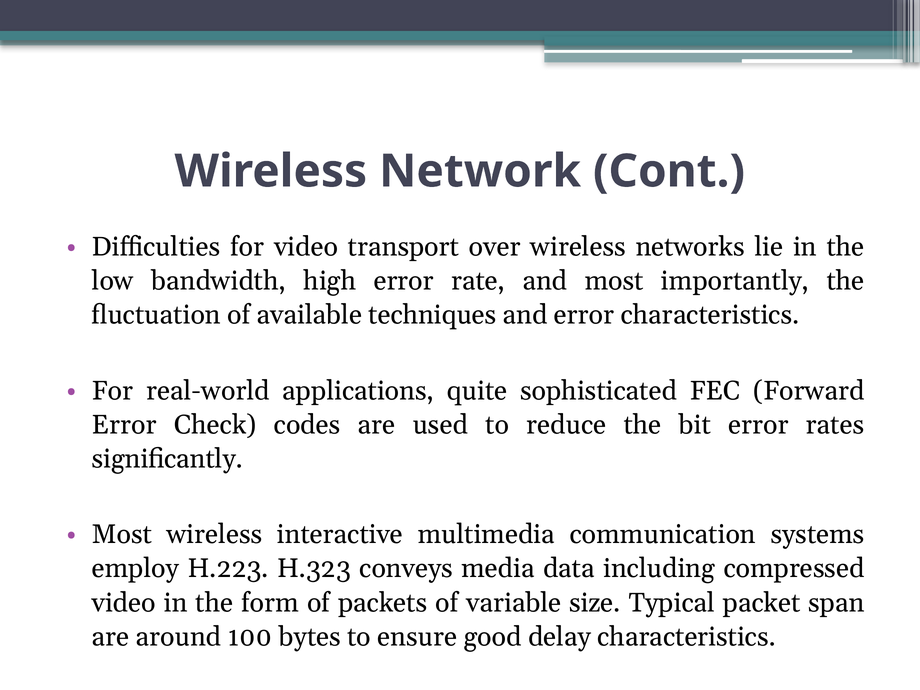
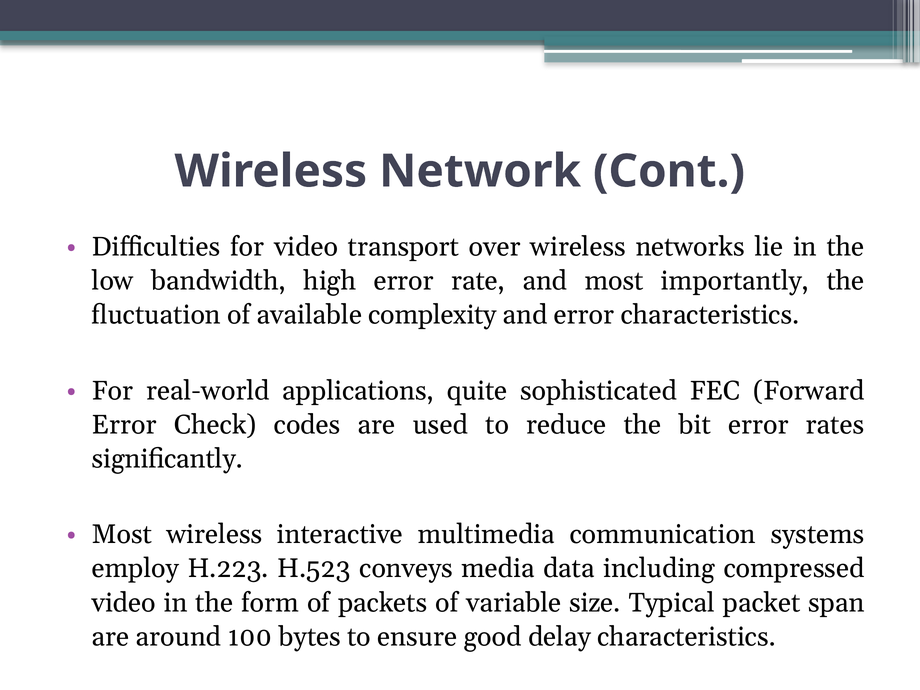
techniques: techniques -> complexity
H.323: H.323 -> H.523
